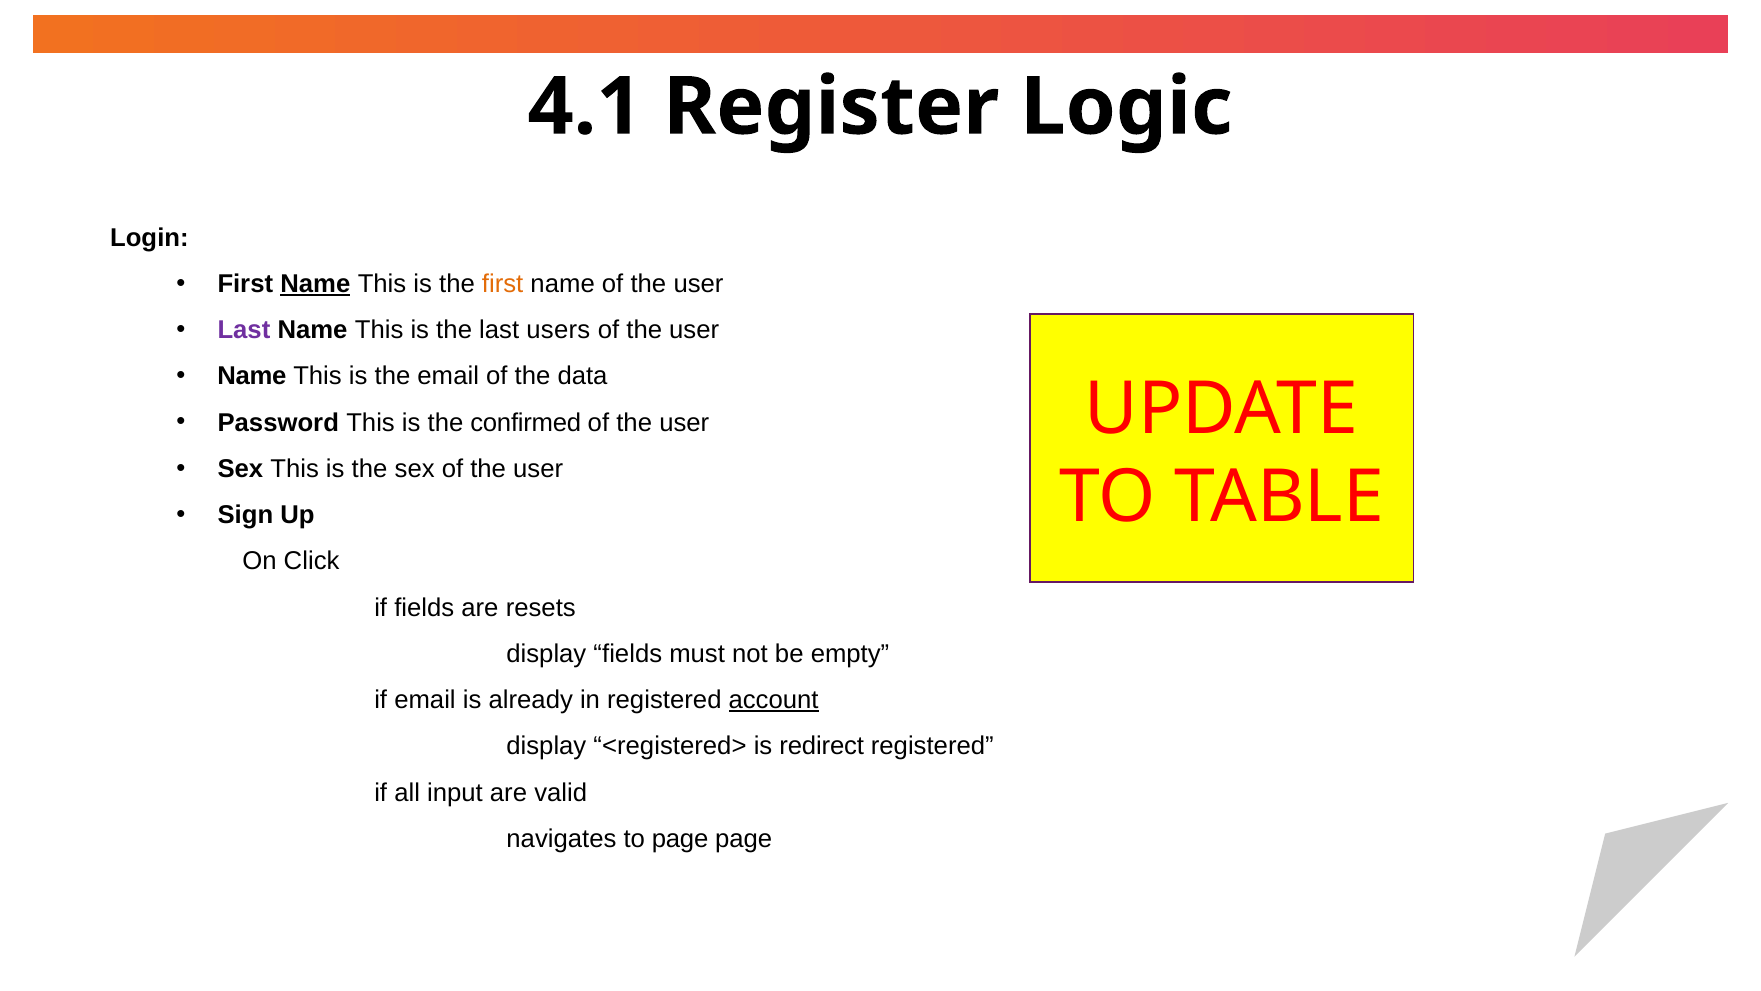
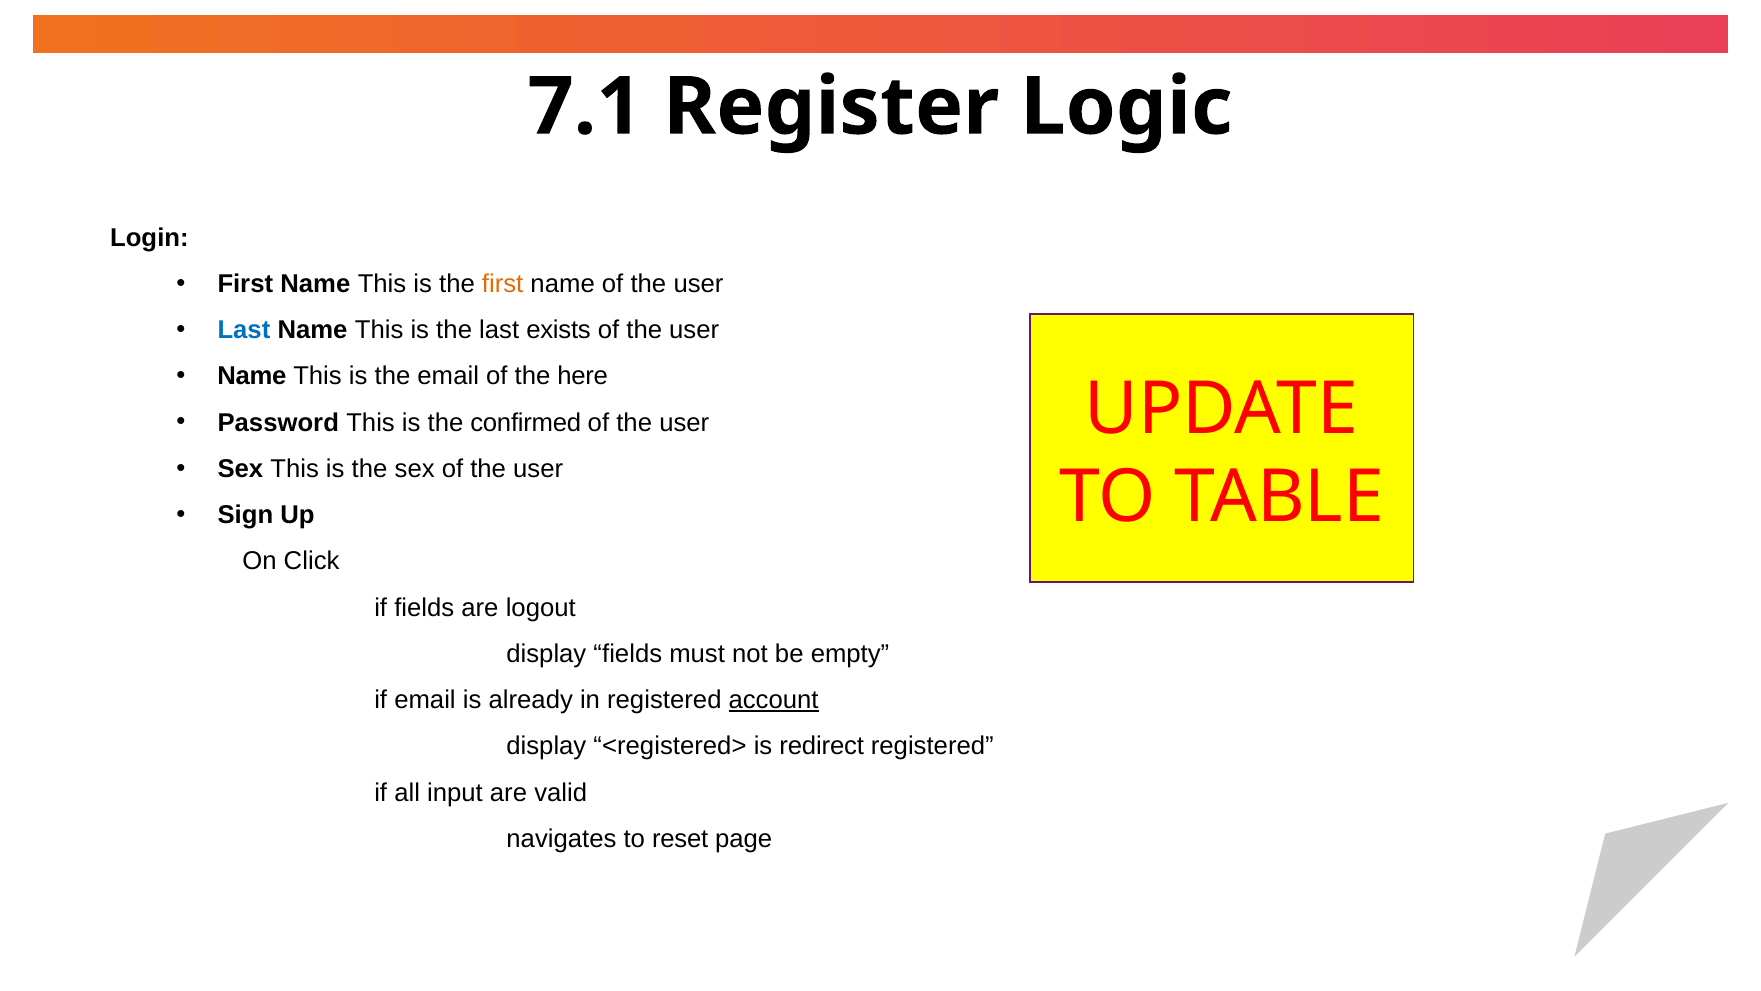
4.1: 4.1 -> 7.1
Name at (315, 284) underline: present -> none
Last at (244, 330) colour: purple -> blue
users: users -> exists
data: data -> here
resets: resets -> logout
to page: page -> reset
